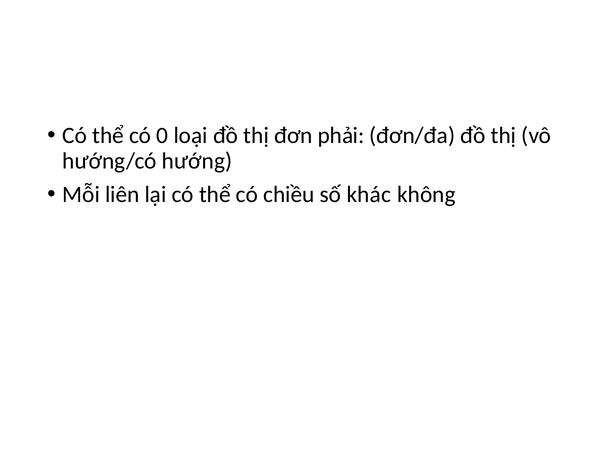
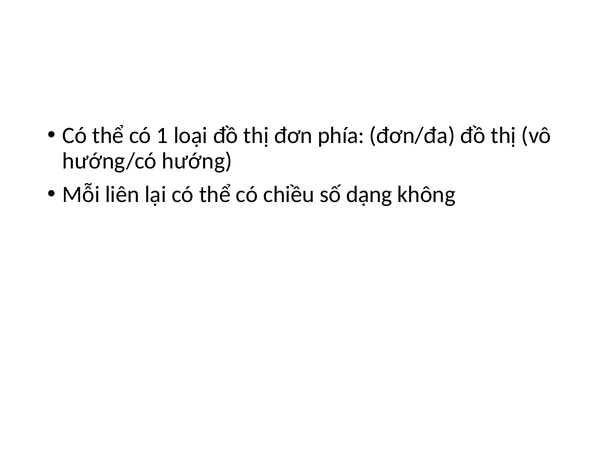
0: 0 -> 1
phải: phải -> phía
khác: khác -> dạng
